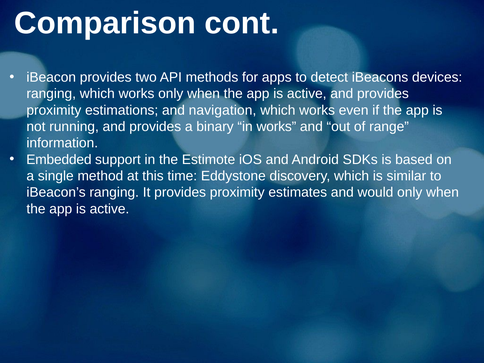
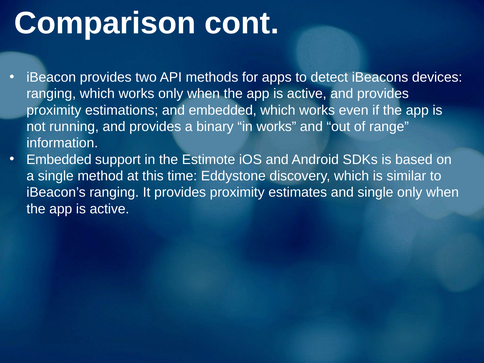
and navigation: navigation -> embedded
and would: would -> single
